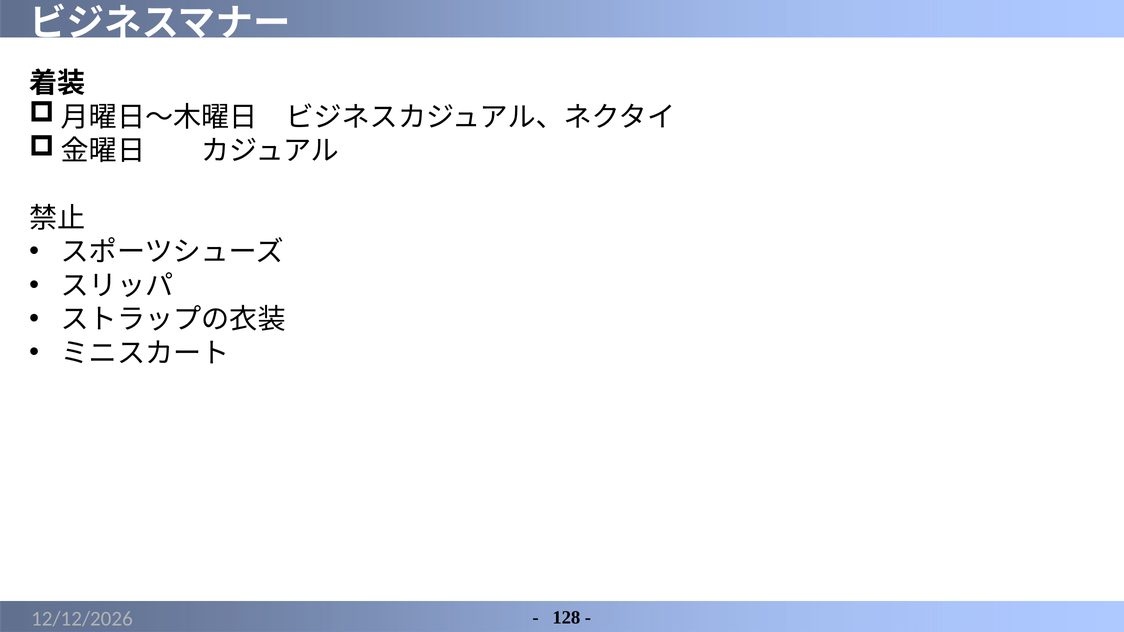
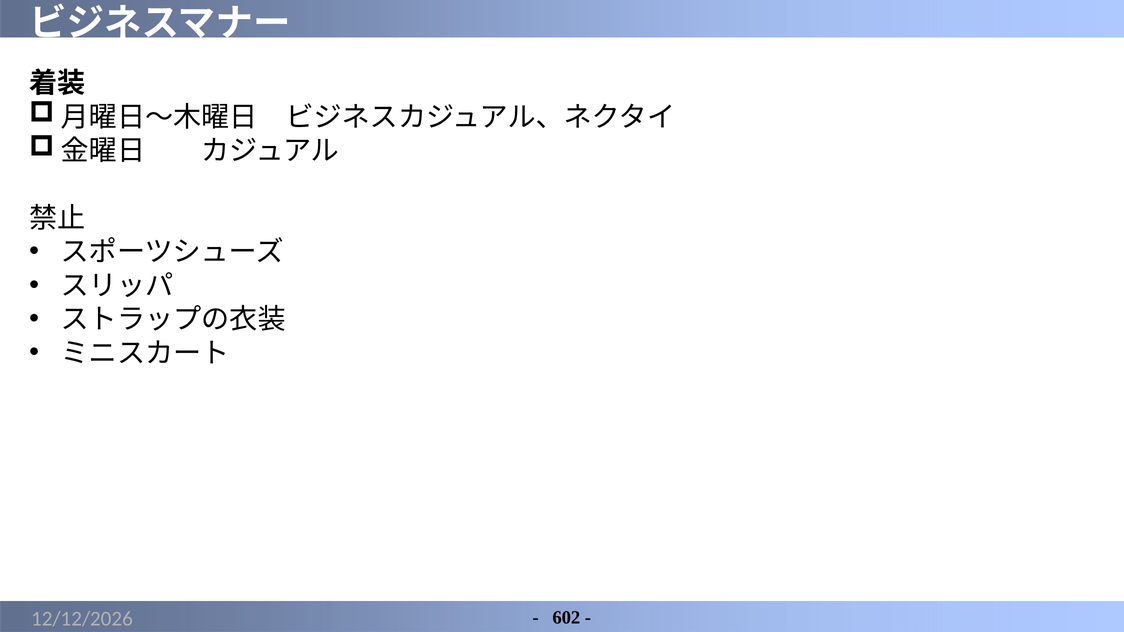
128: 128 -> 602
